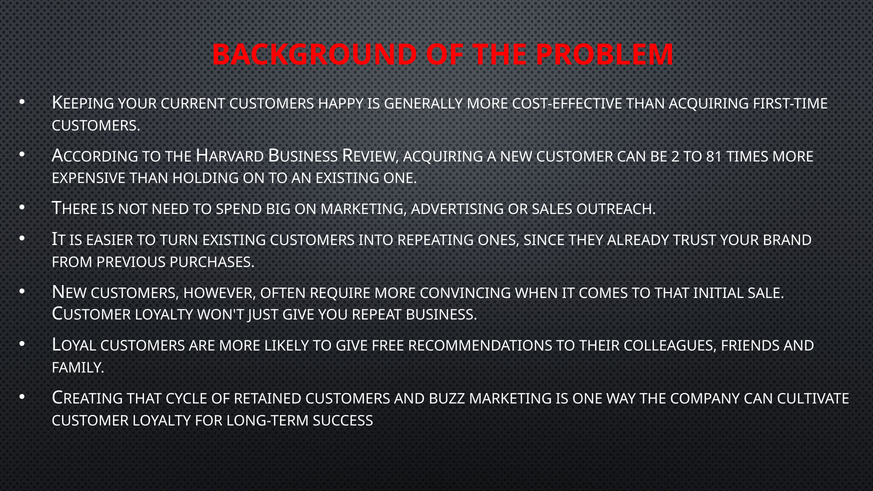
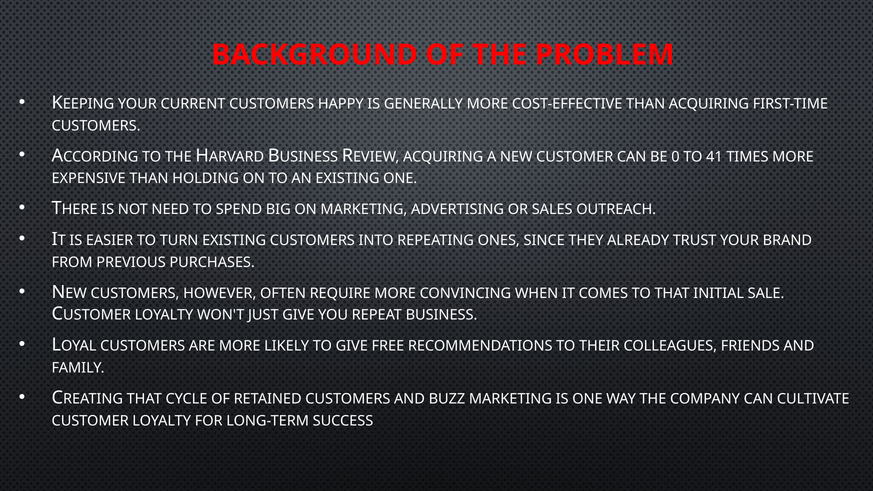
2: 2 -> 0
81: 81 -> 41
